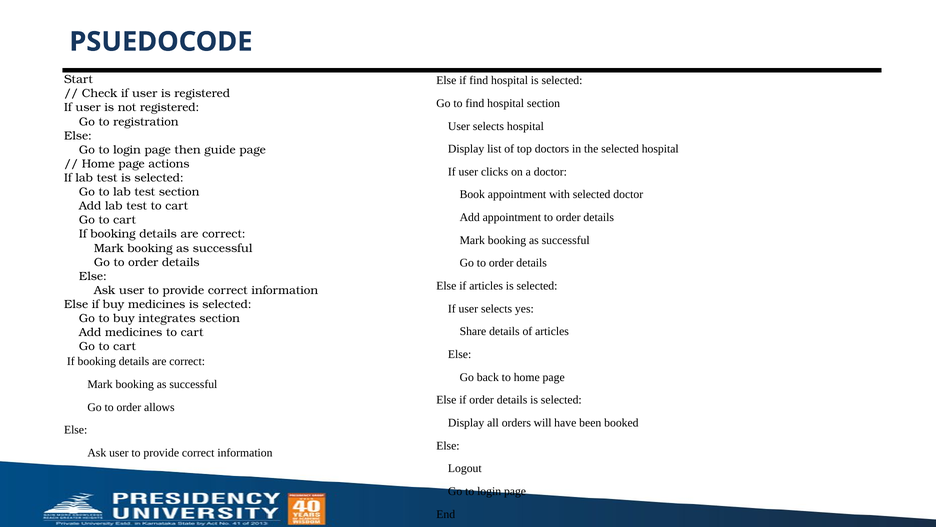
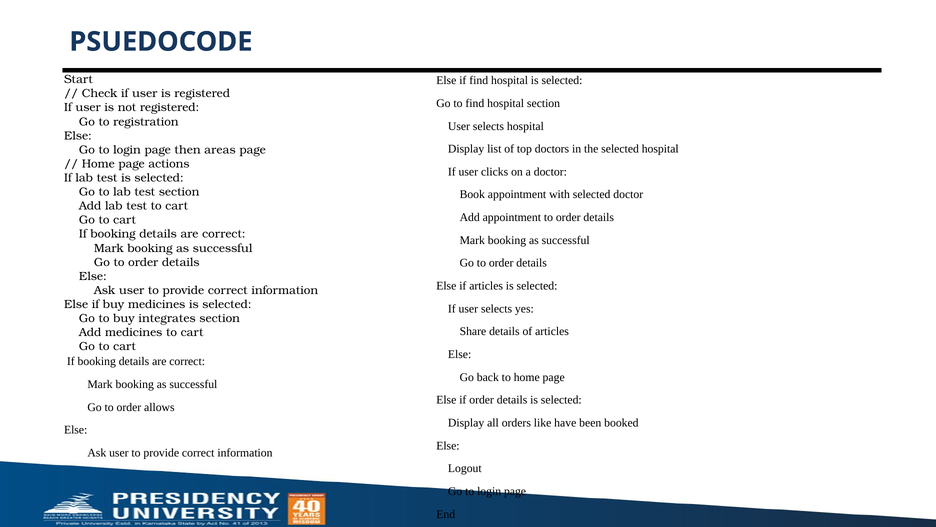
guide: guide -> areas
will: will -> like
